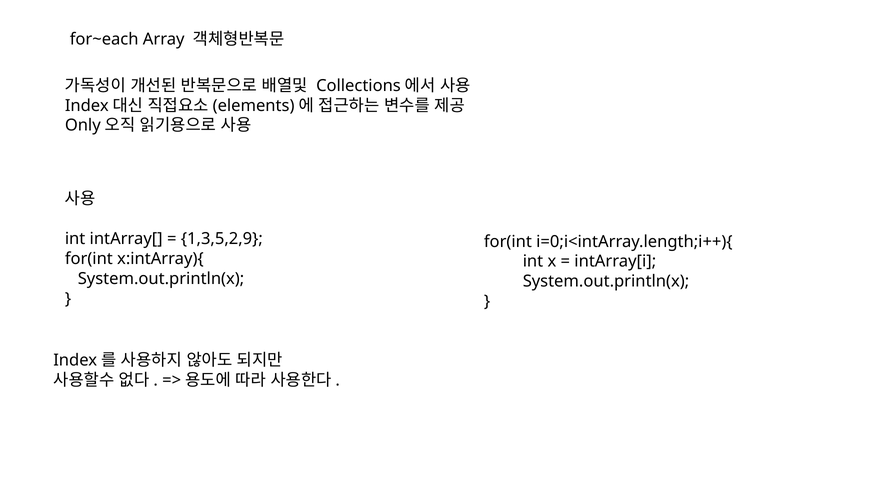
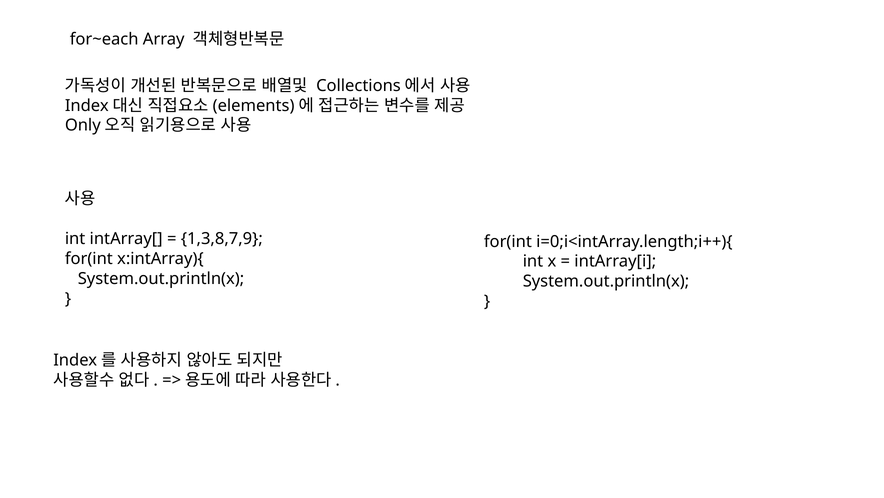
1,3,5,2,9: 1,3,5,2,9 -> 1,3,8,7,9
